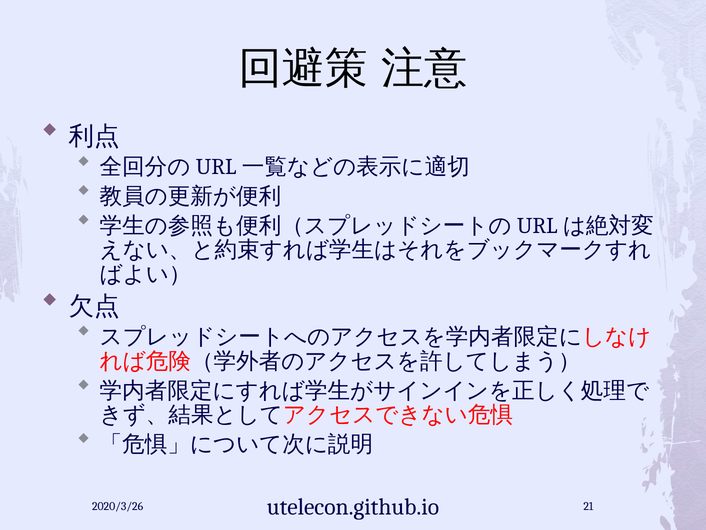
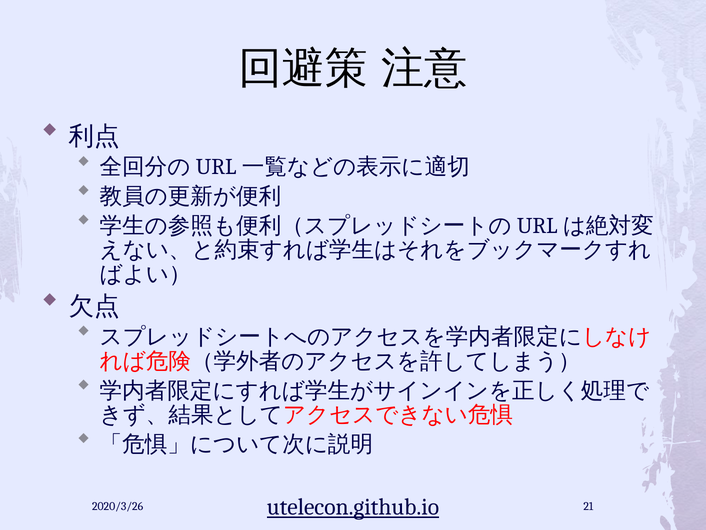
utelecon.github.io underline: none -> present
